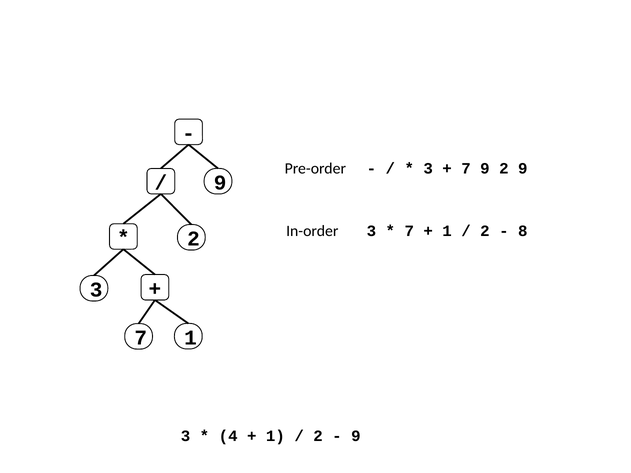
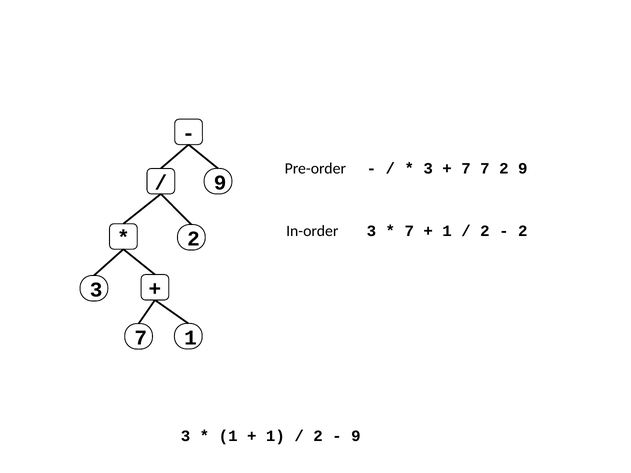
7 9: 9 -> 7
8 at (523, 231): 8 -> 2
4 at (228, 436): 4 -> 1
